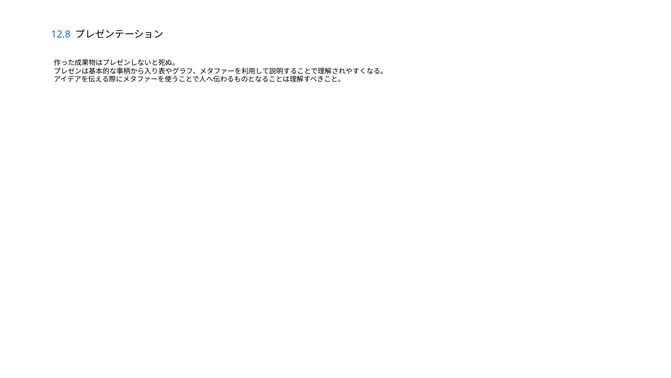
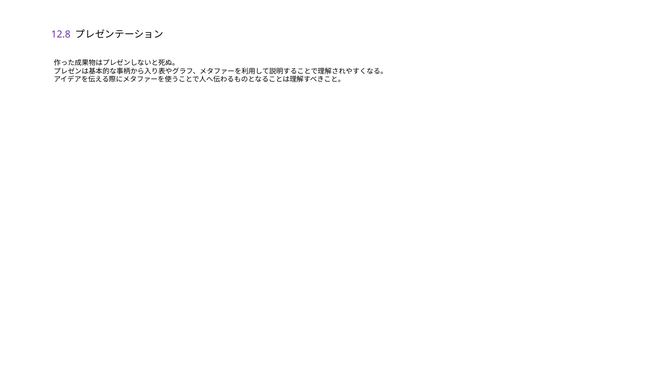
12.8 colour: blue -> purple
